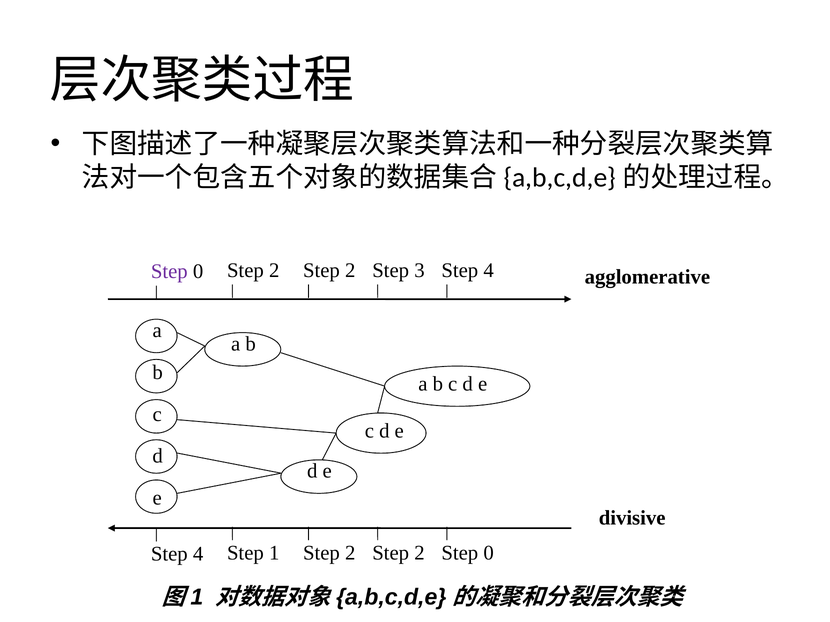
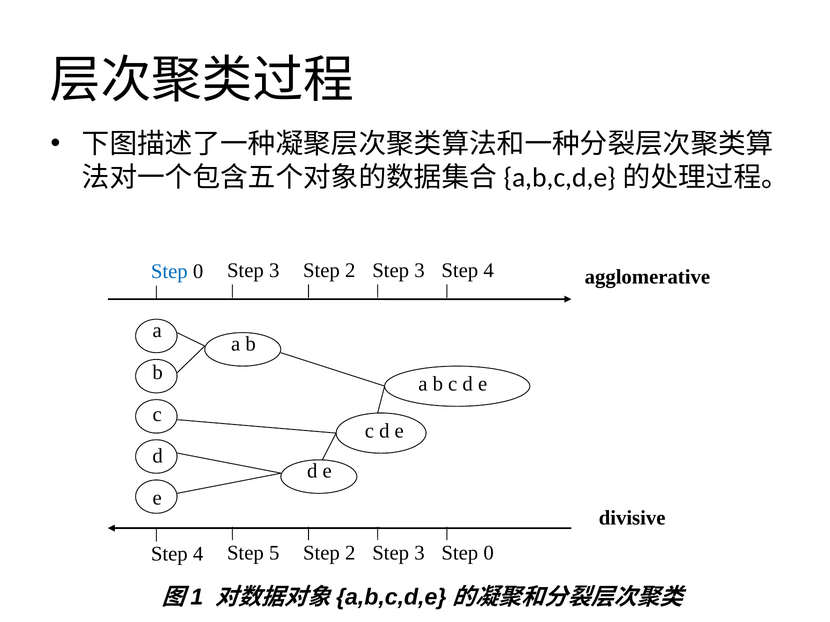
Step at (169, 272) colour: purple -> blue
0 Step 2: 2 -> 3
1: 1 -> 5
2 at (419, 553): 2 -> 3
